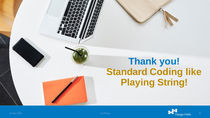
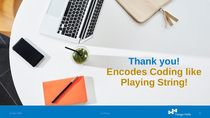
Standard: Standard -> Encodes
